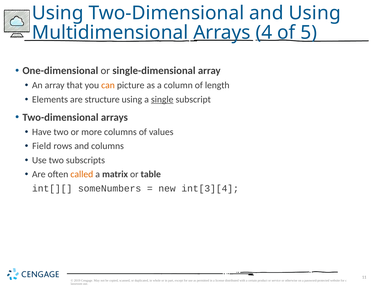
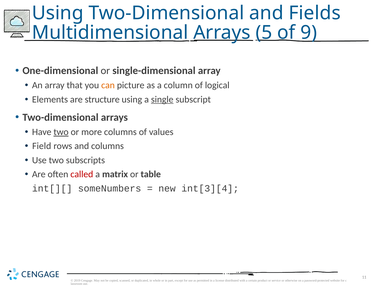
and Using: Using -> Fields
4: 4 -> 5
5: 5 -> 9
length: length -> logical
two at (61, 132) underline: none -> present
called colour: orange -> red
